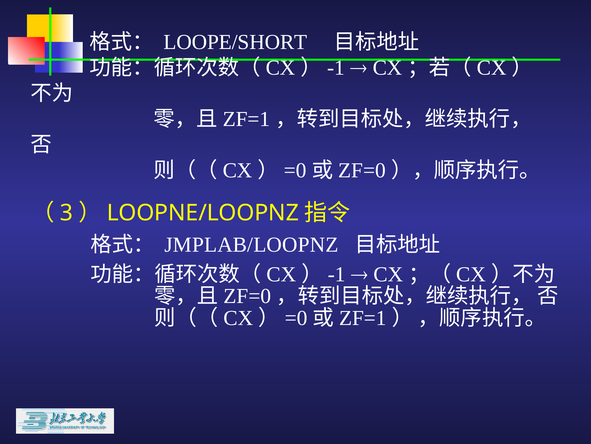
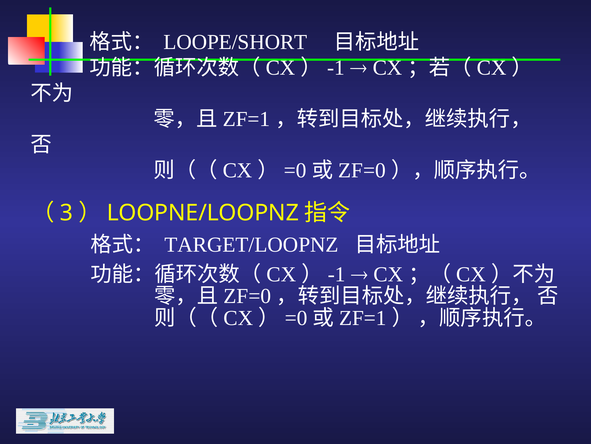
JMPLAB/LOOPNZ: JMPLAB/LOOPNZ -> TARGET/LOOPNZ
